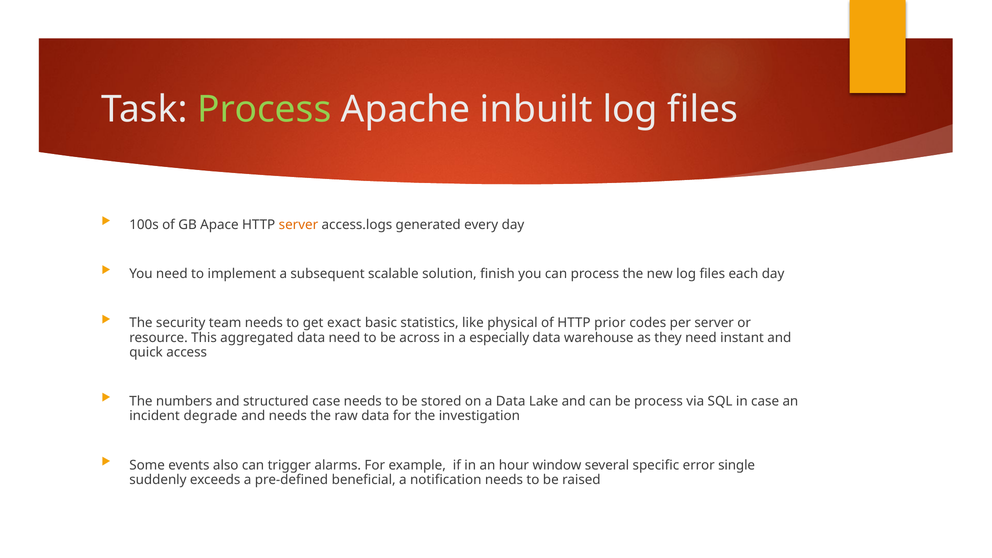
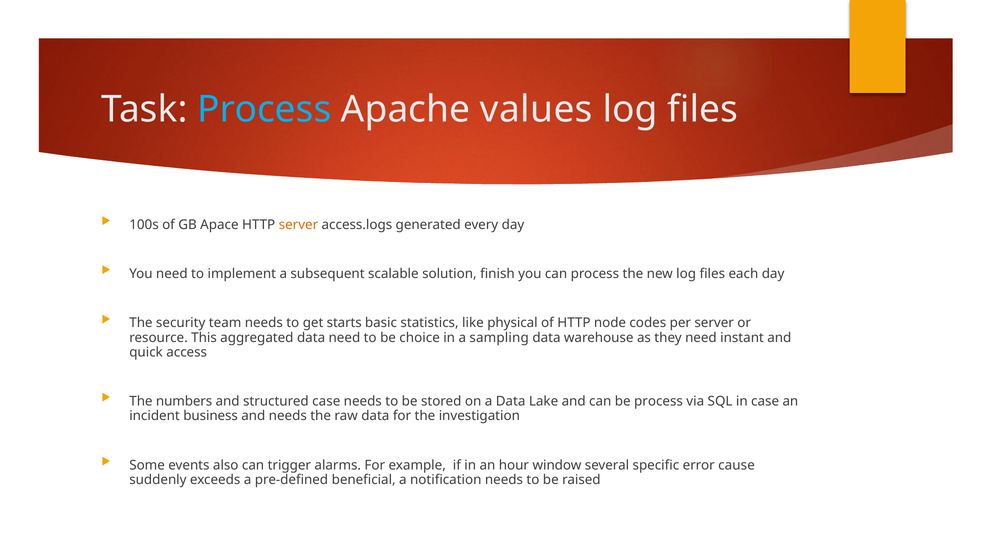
Process at (264, 109) colour: light green -> light blue
inbuilt: inbuilt -> values
exact: exact -> starts
prior: prior -> node
across: across -> choice
especially: especially -> sampling
degrade: degrade -> business
single: single -> cause
